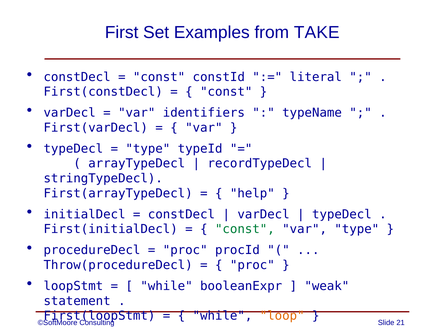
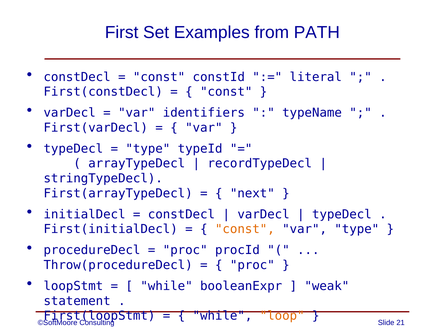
TAKE: TAKE -> PATH
help: help -> next
const at (245, 229) colour: green -> orange
